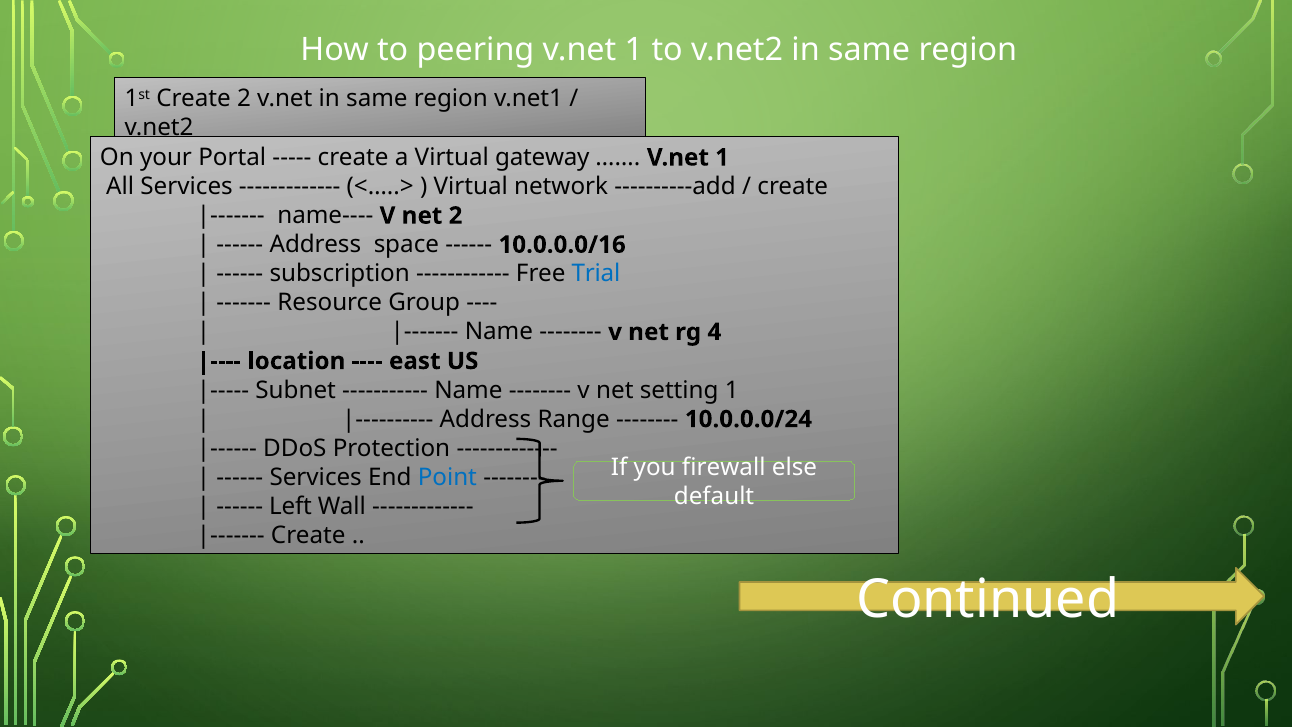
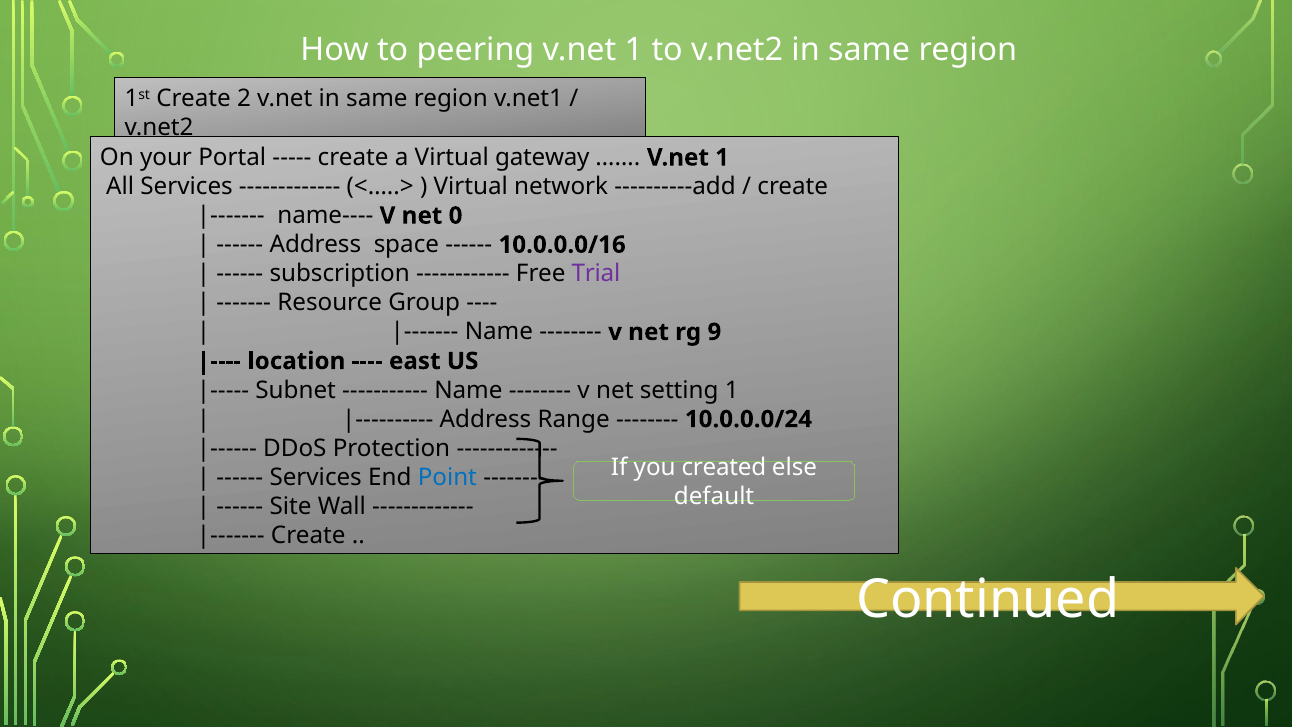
net 2: 2 -> 0
Trial colour: blue -> purple
4: 4 -> 9
firewall: firewall -> created
Left: Left -> Site
